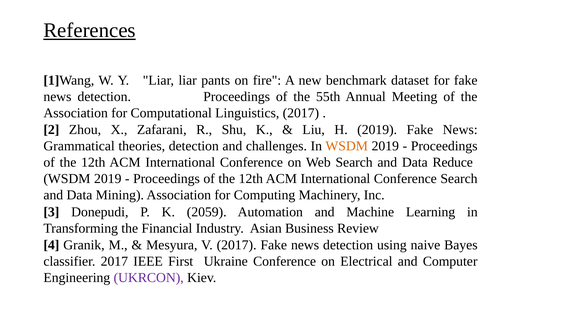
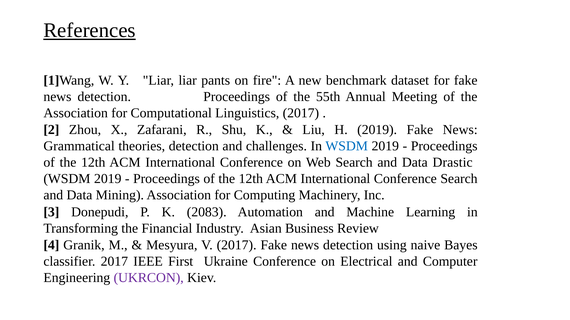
WSDM at (347, 146) colour: orange -> blue
Reduce: Reduce -> Drastic
2059: 2059 -> 2083
